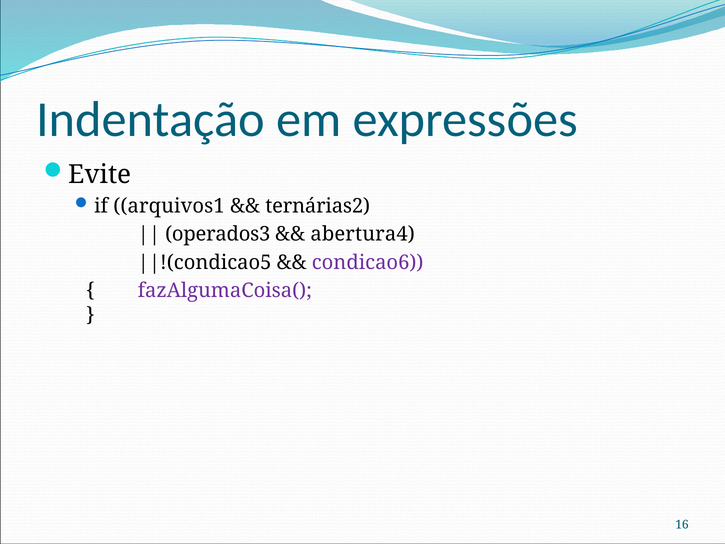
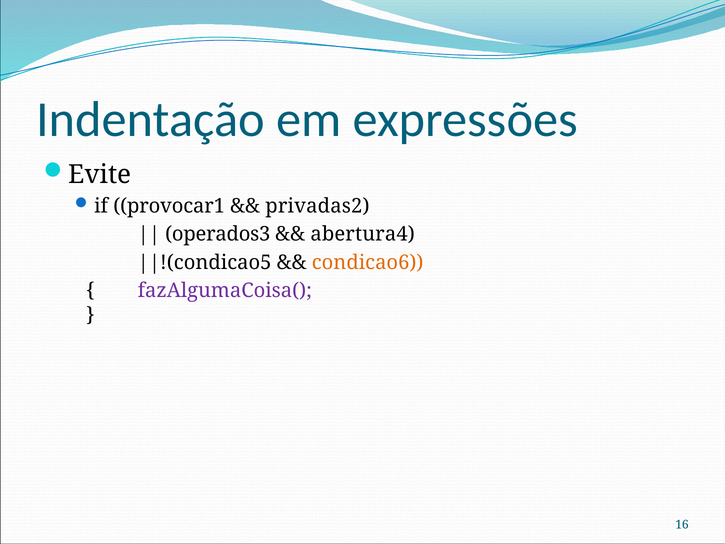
arquivos1: arquivos1 -> provocar1
ternárias2: ternárias2 -> privadas2
condicao6 colour: purple -> orange
